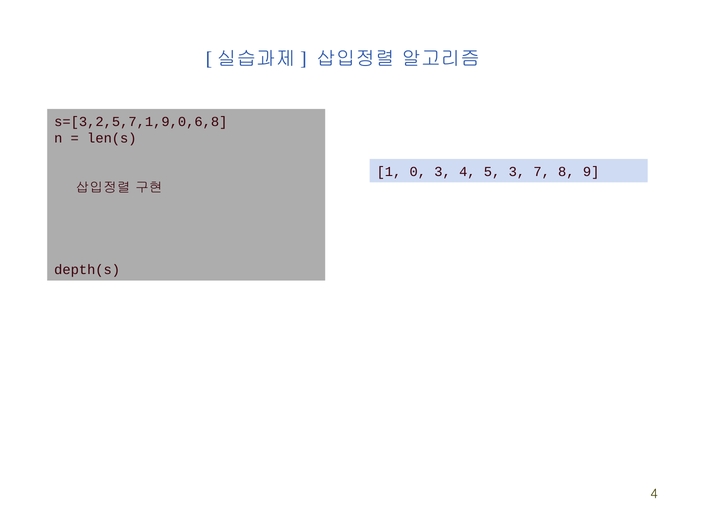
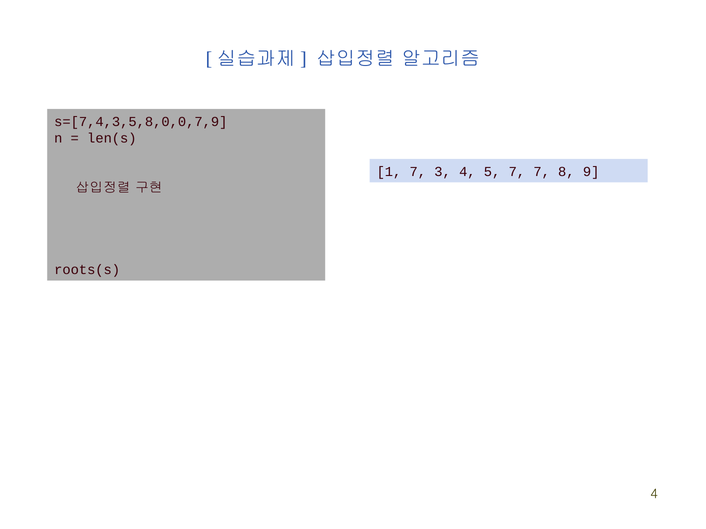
s=[3,2,5,7,1,9,0,6,8: s=[3,2,5,7,1,9,0,6,8 -> s=[7,4,3,5,8,0,0,7,9
1 0: 0 -> 7
5 3: 3 -> 7
depth(s: depth(s -> roots(s
